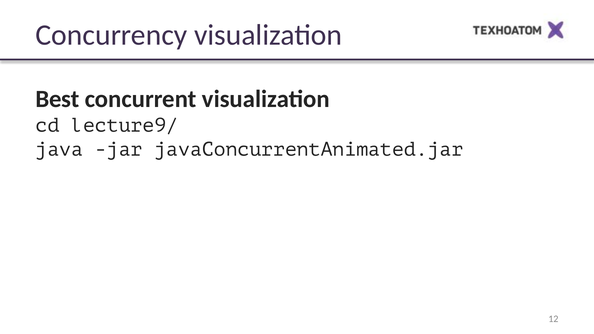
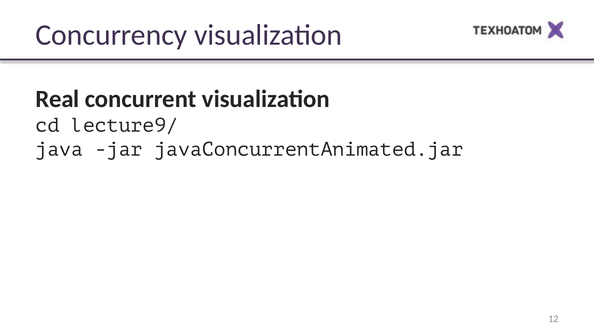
Best: Best -> Real
